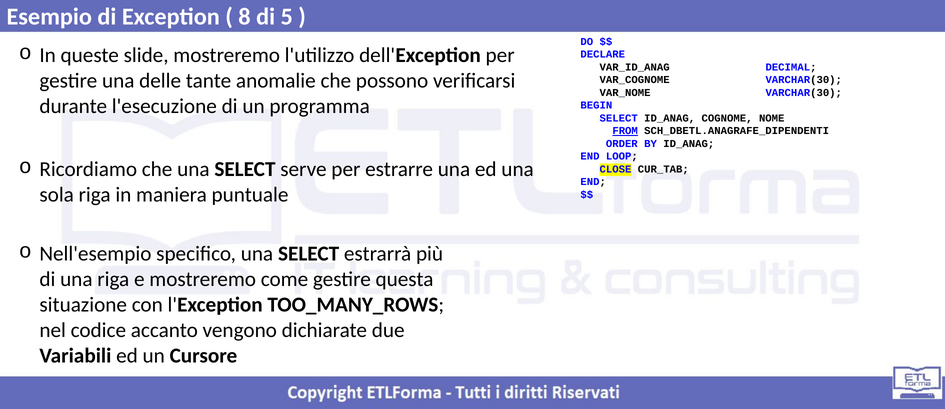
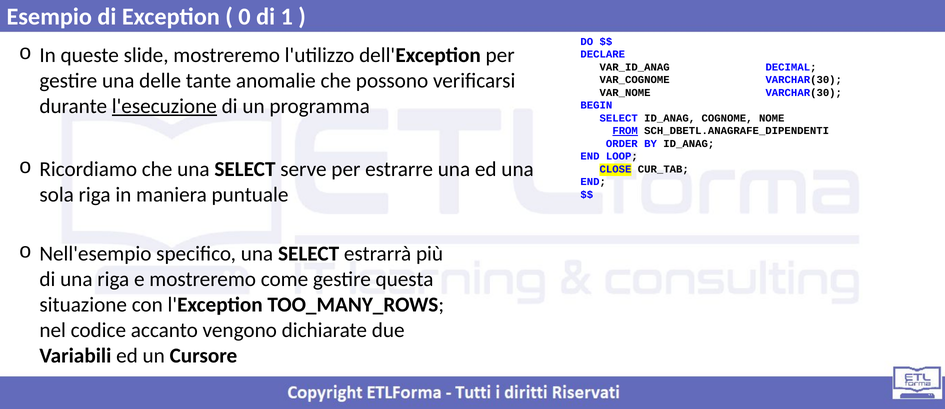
8: 8 -> 0
5: 5 -> 1
l'esecuzione underline: none -> present
